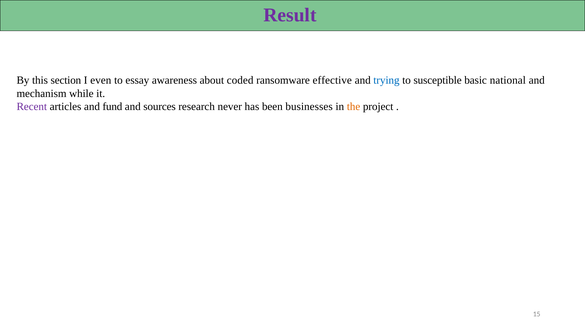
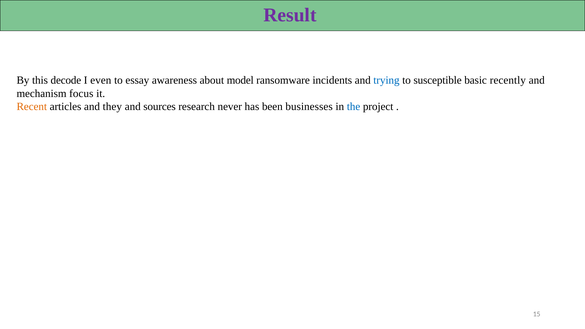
section: section -> decode
coded: coded -> model
effective: effective -> incidents
national: national -> recently
while: while -> focus
Recent colour: purple -> orange
fund: fund -> they
the colour: orange -> blue
